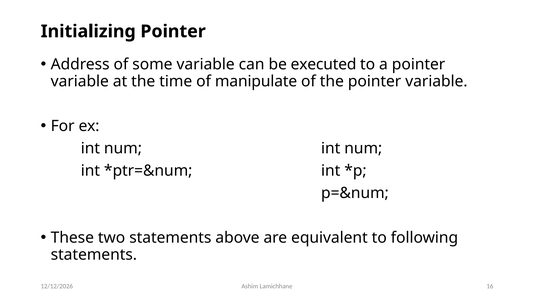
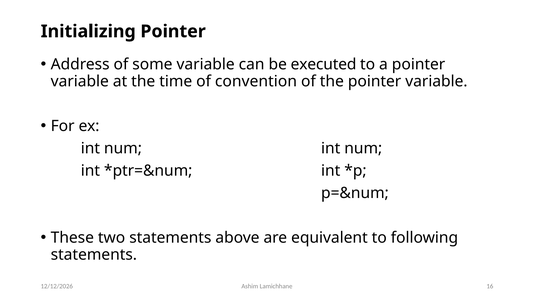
manipulate: manipulate -> convention
